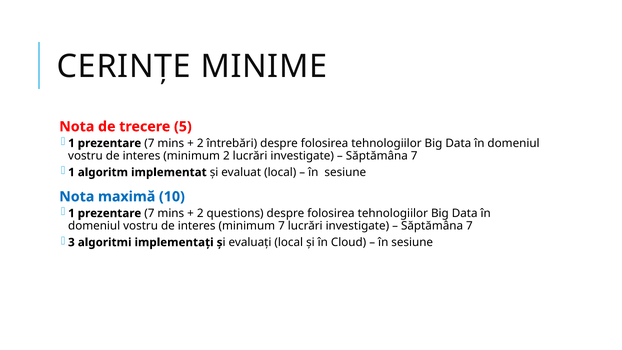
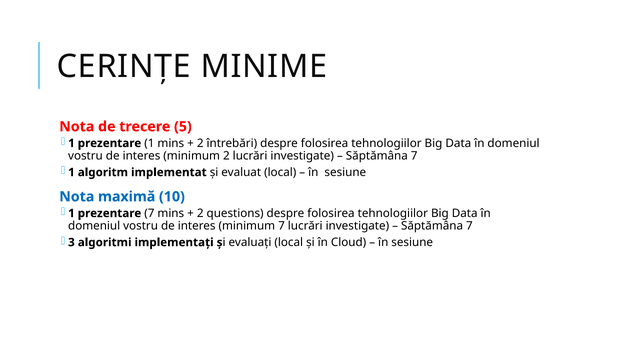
7 at (149, 143): 7 -> 1
